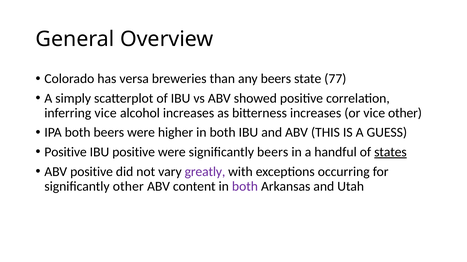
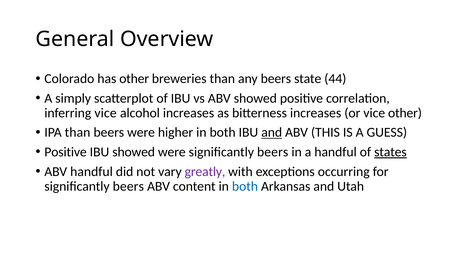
has versa: versa -> other
77: 77 -> 44
IPA both: both -> than
and at (272, 133) underline: none -> present
IBU positive: positive -> showed
ABV positive: positive -> handful
other at (128, 187): other -> beers
both at (245, 187) colour: purple -> blue
